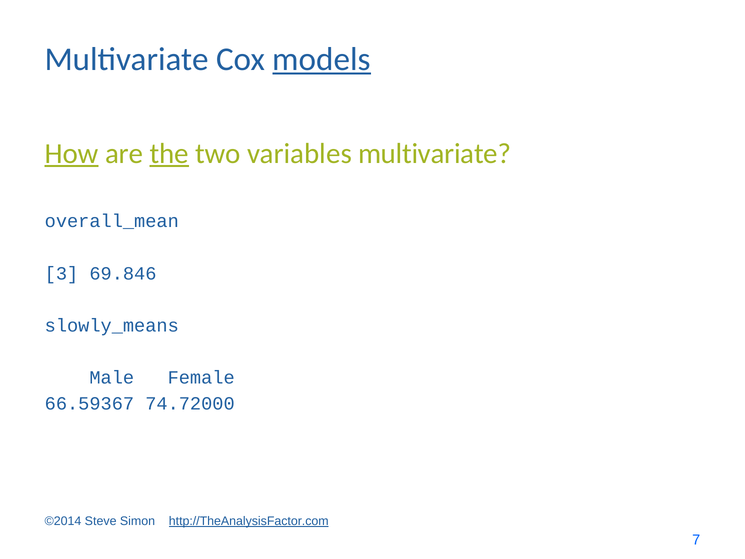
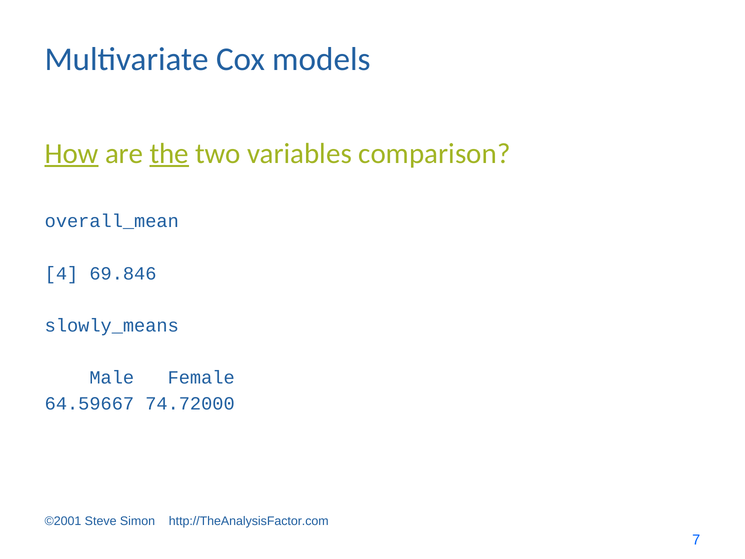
models underline: present -> none
variables multivariate: multivariate -> comparison
3: 3 -> 4
66.59367: 66.59367 -> 64.59667
©2014: ©2014 -> ©2001
http://TheAnalysisFactor.com underline: present -> none
